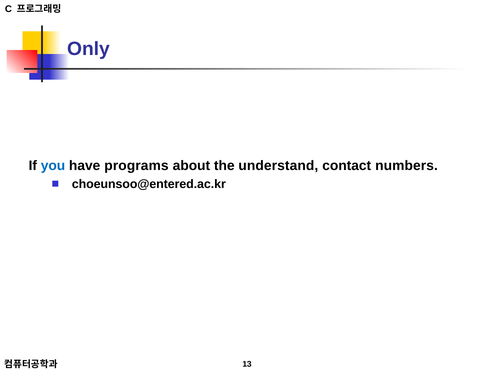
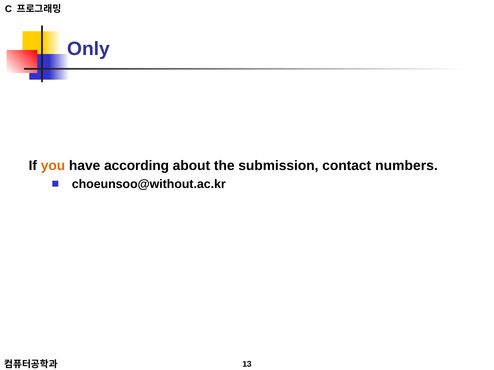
you colour: blue -> orange
programs: programs -> according
understand: understand -> submission
choeunsoo@entered.ac.kr: choeunsoo@entered.ac.kr -> choeunsoo@without.ac.kr
